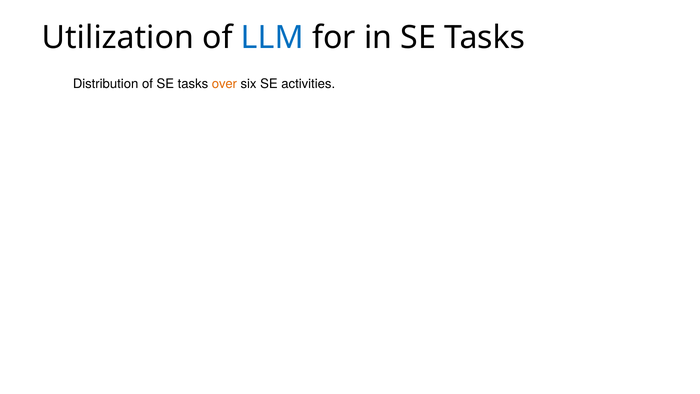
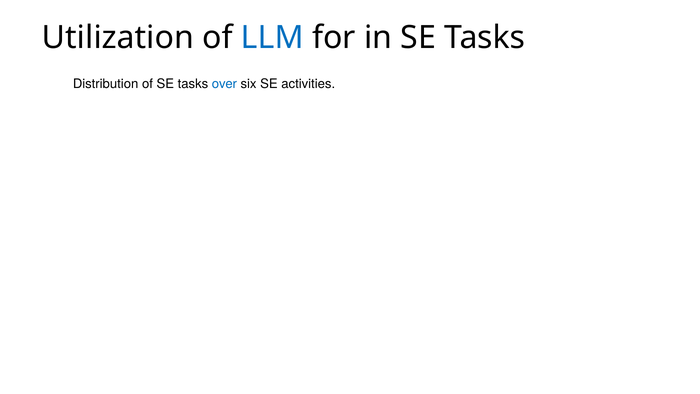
over colour: orange -> blue
